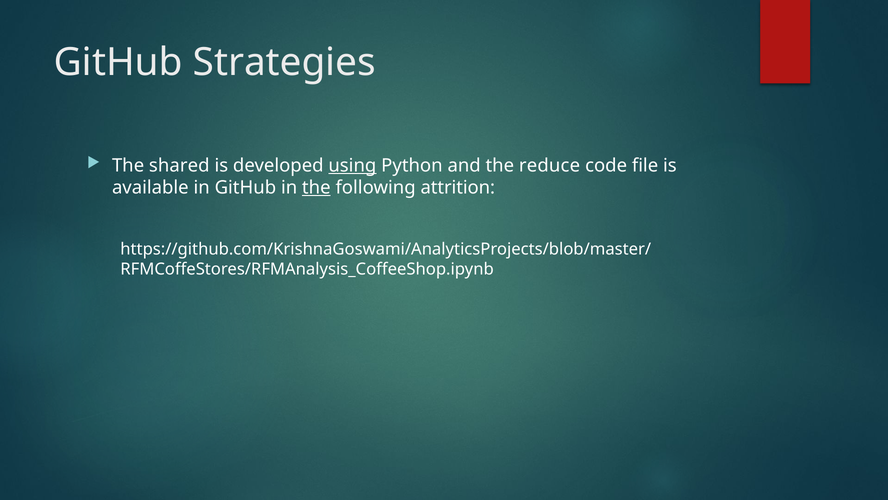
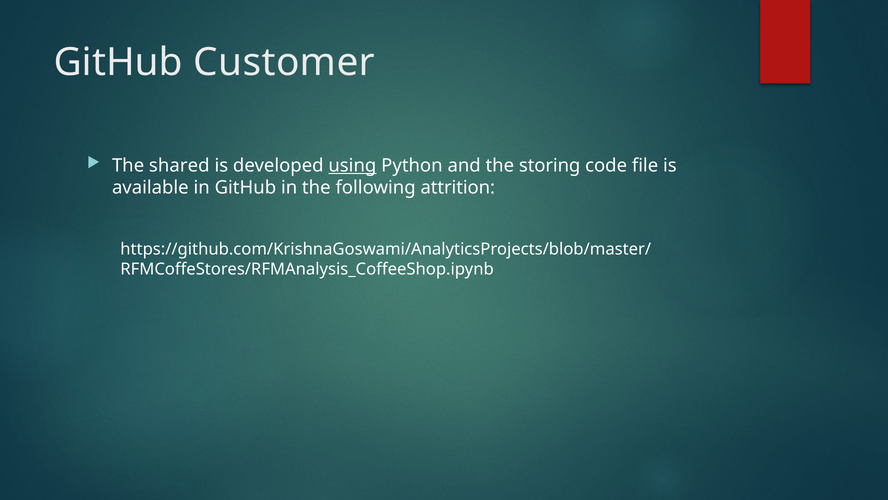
Strategies: Strategies -> Customer
reduce: reduce -> storing
the at (316, 187) underline: present -> none
